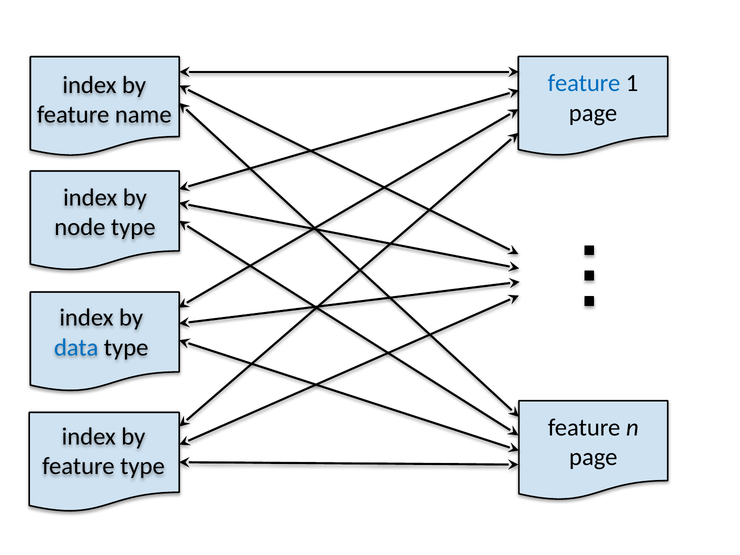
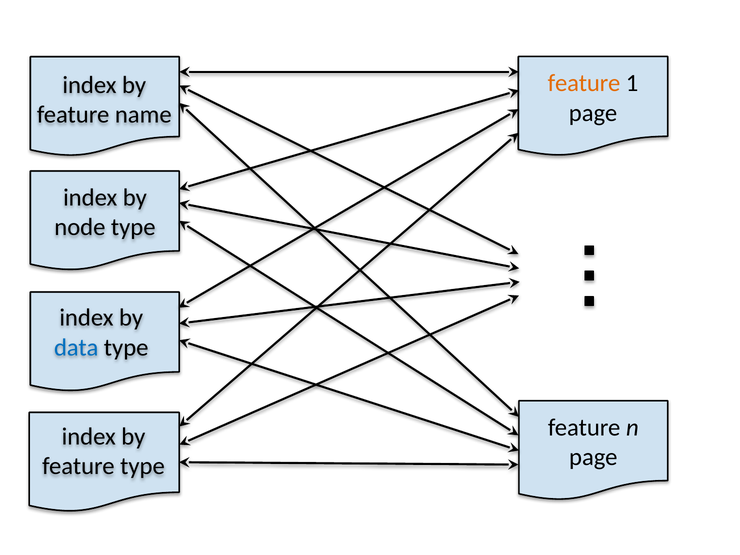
feature at (584, 83) colour: blue -> orange
